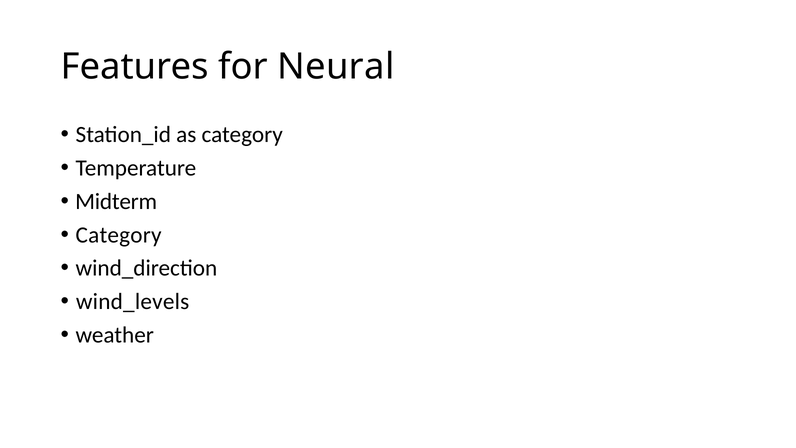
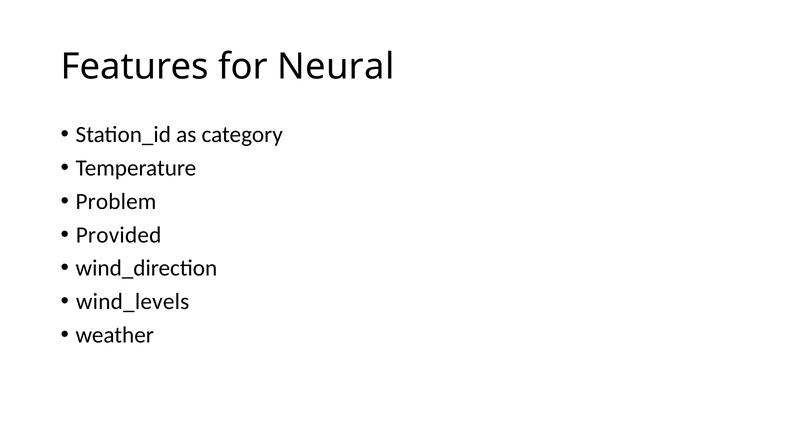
Midterm: Midterm -> Problem
Category at (119, 235): Category -> Provided
